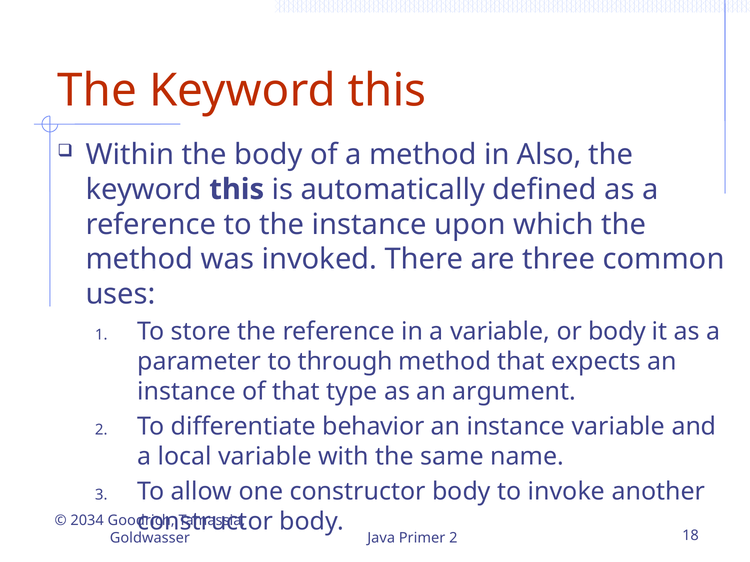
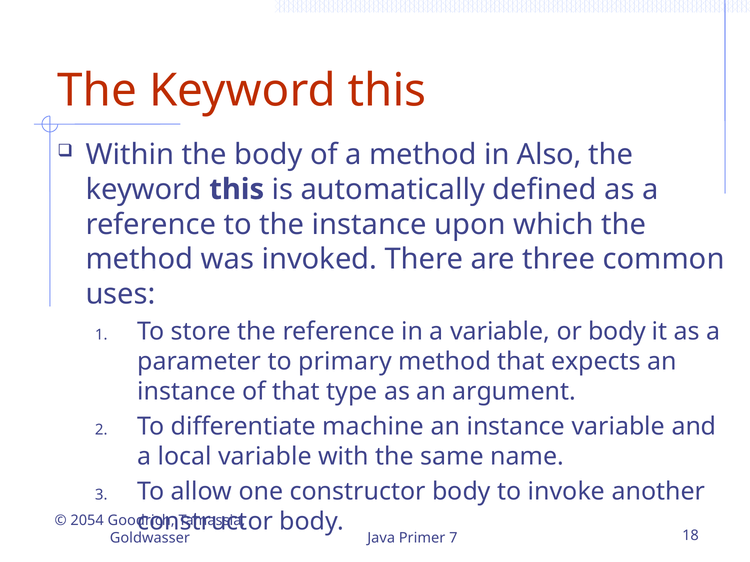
through: through -> primary
behavior: behavior -> machine
2034: 2034 -> 2054
Primer 2: 2 -> 7
